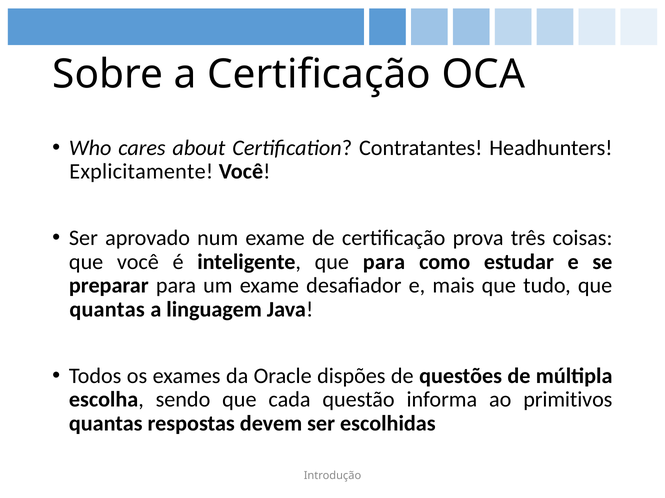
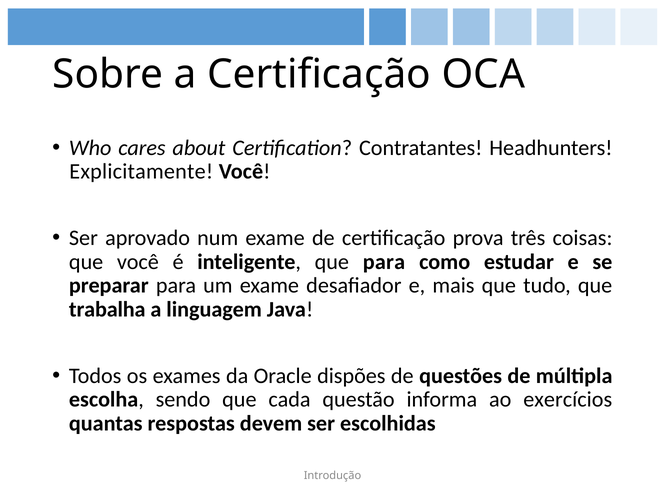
quantas at (107, 310): quantas -> trabalha
primitivos: primitivos -> exercícios
